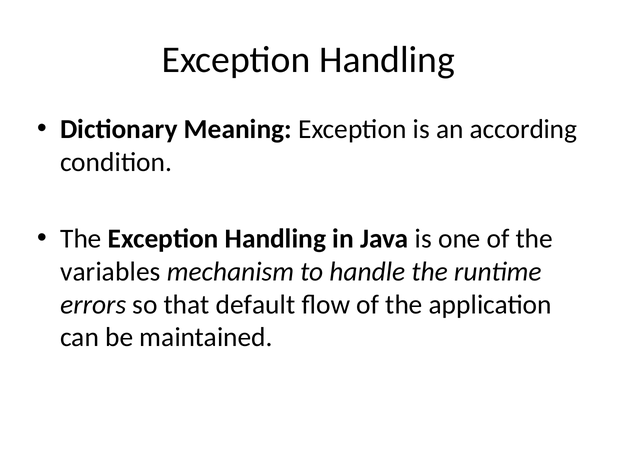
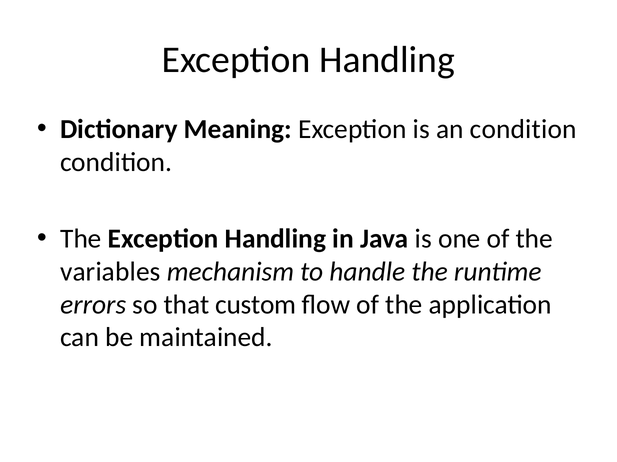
an according: according -> condition
default: default -> custom
